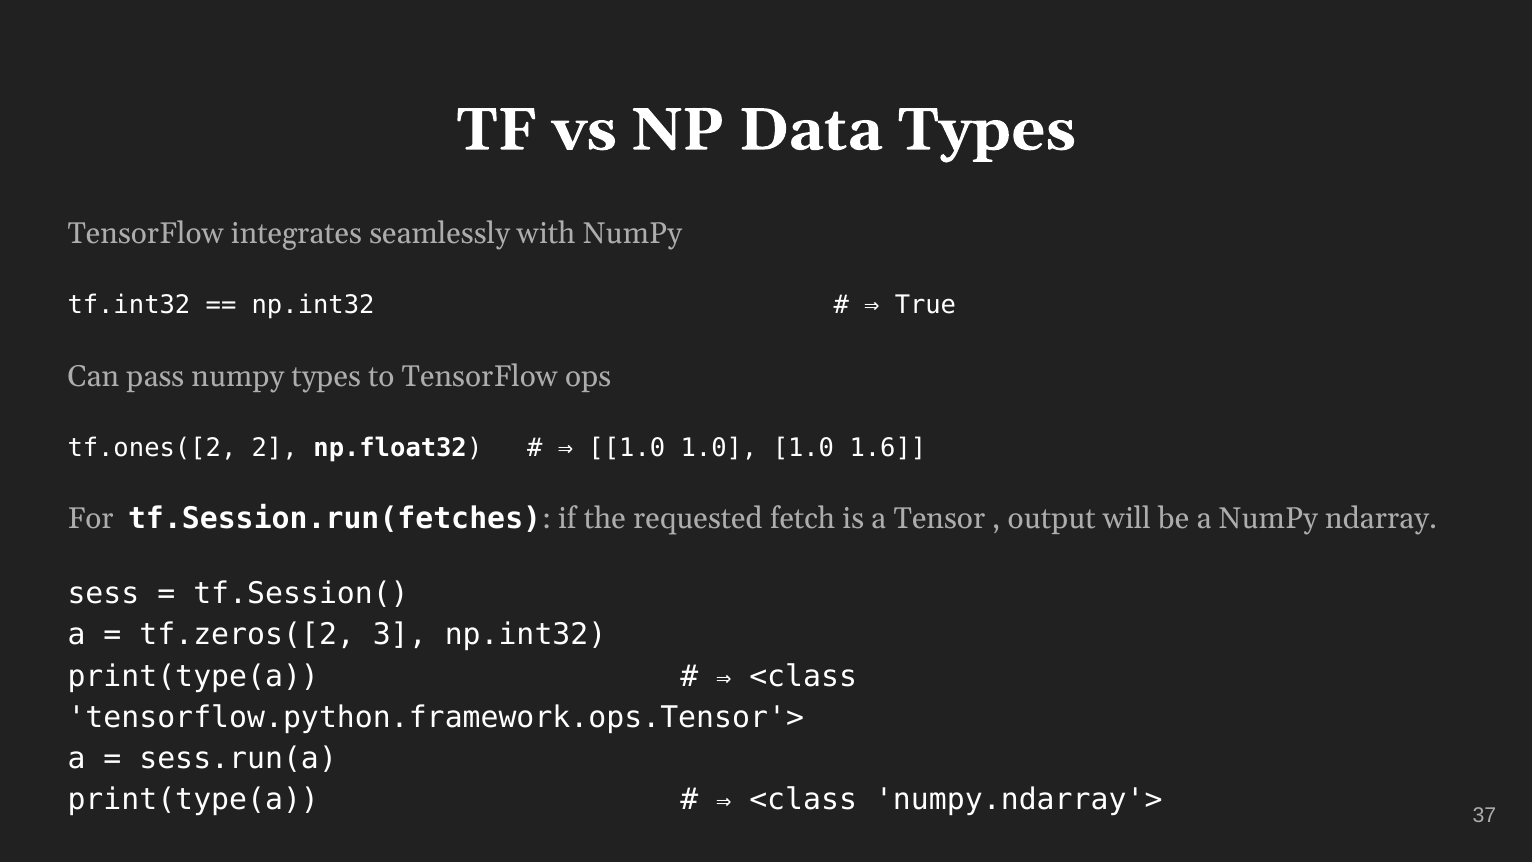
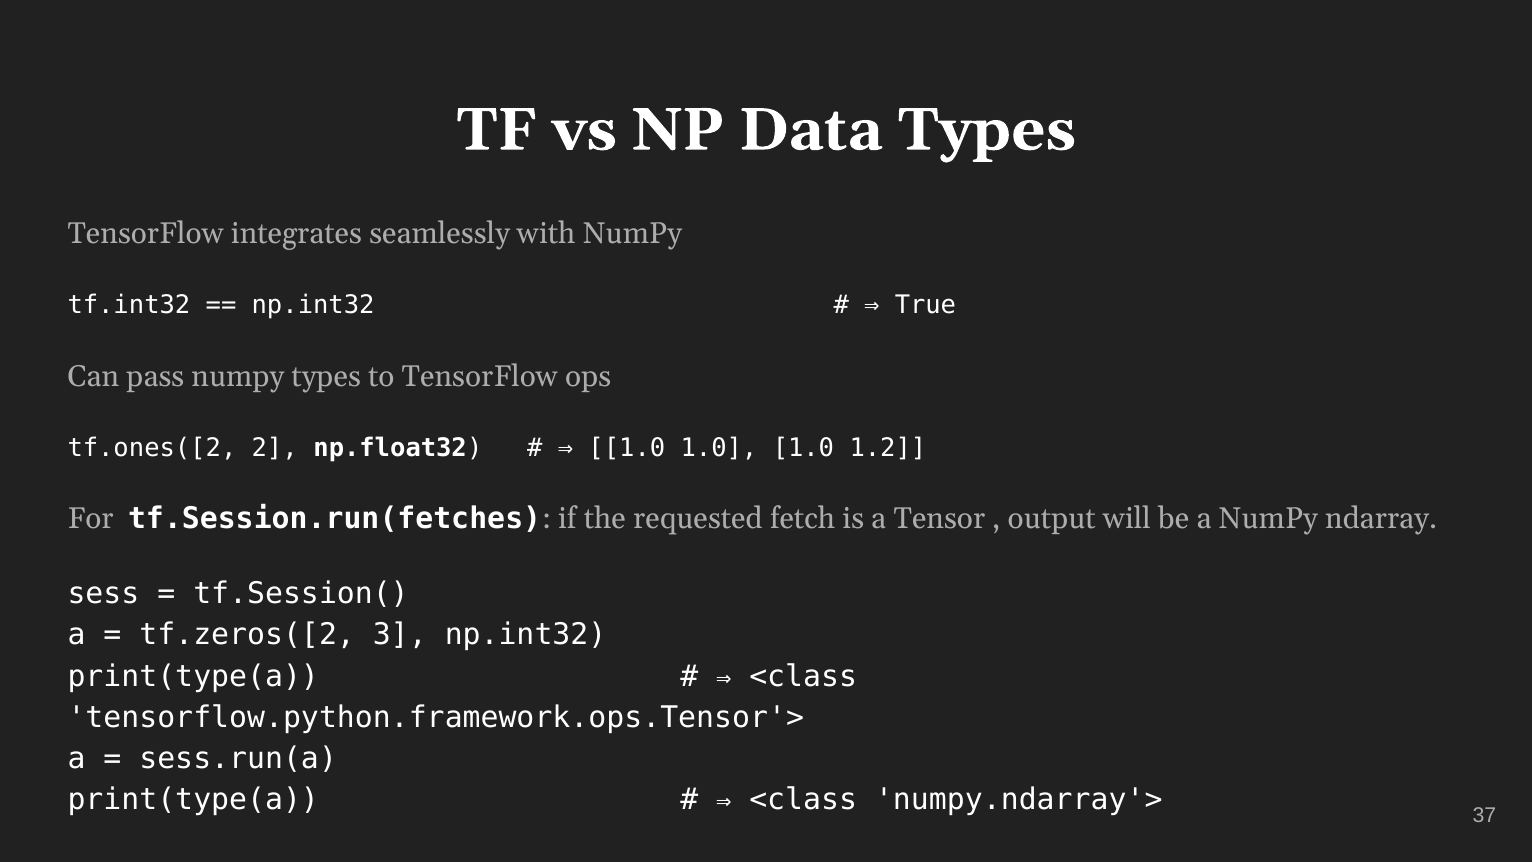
1.6: 1.6 -> 1.2
